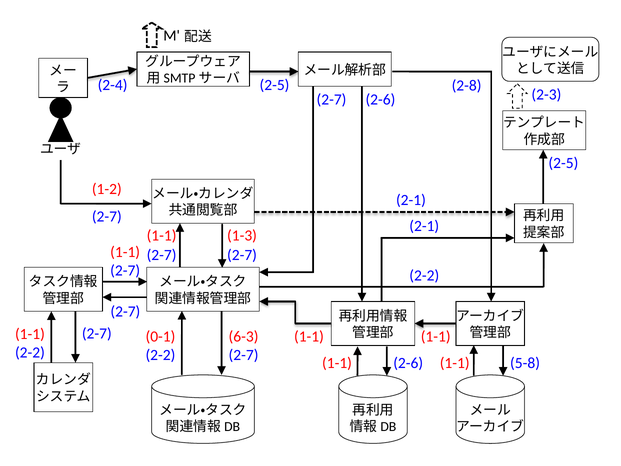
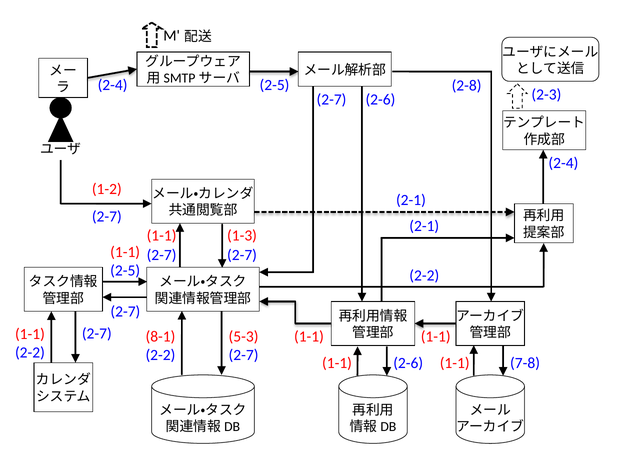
2-5 at (563, 163): 2-5 -> 2-4
2-7 at (125, 270): 2-7 -> 2-5
0-1: 0-1 -> 8-1
6-3: 6-3 -> 5-3
5-8: 5-8 -> 7-8
